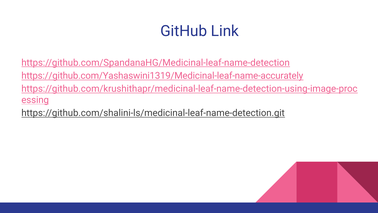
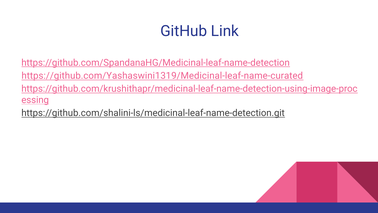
https://github.com/Yashaswini1319/Medicinal-leaf-name-accurately: https://github.com/Yashaswini1319/Medicinal-leaf-name-accurately -> https://github.com/Yashaswini1319/Medicinal-leaf-name-curated
